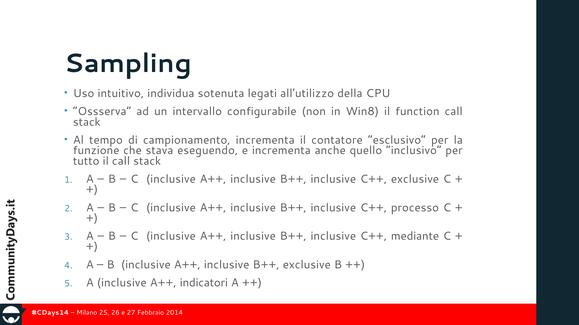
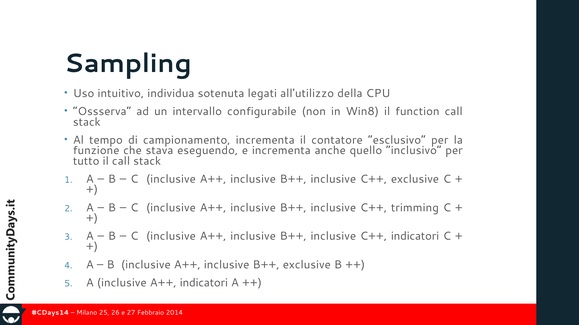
processo: processo -> trimming
C++ mediante: mediante -> indicatori
